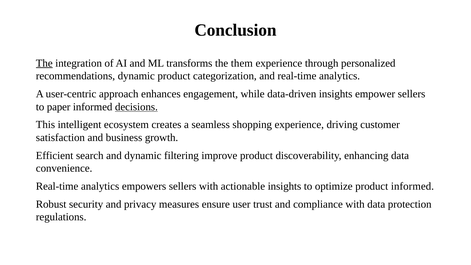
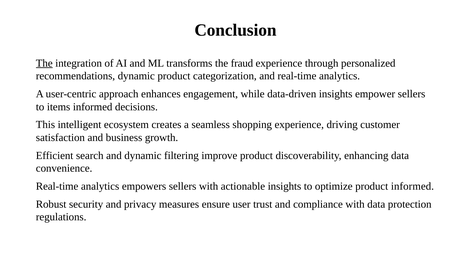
them: them -> fraud
paper: paper -> items
decisions underline: present -> none
